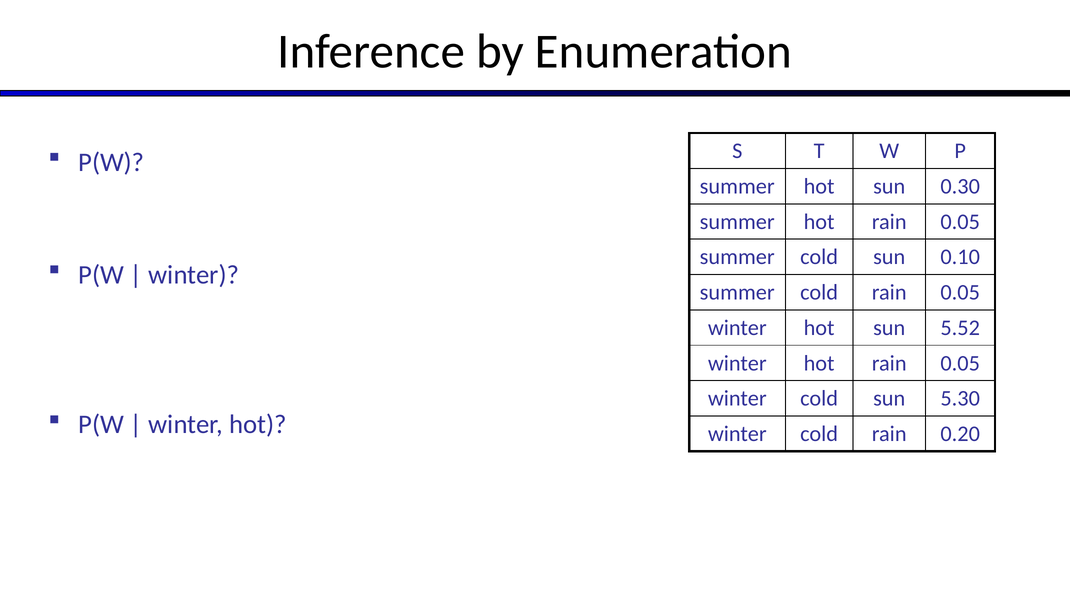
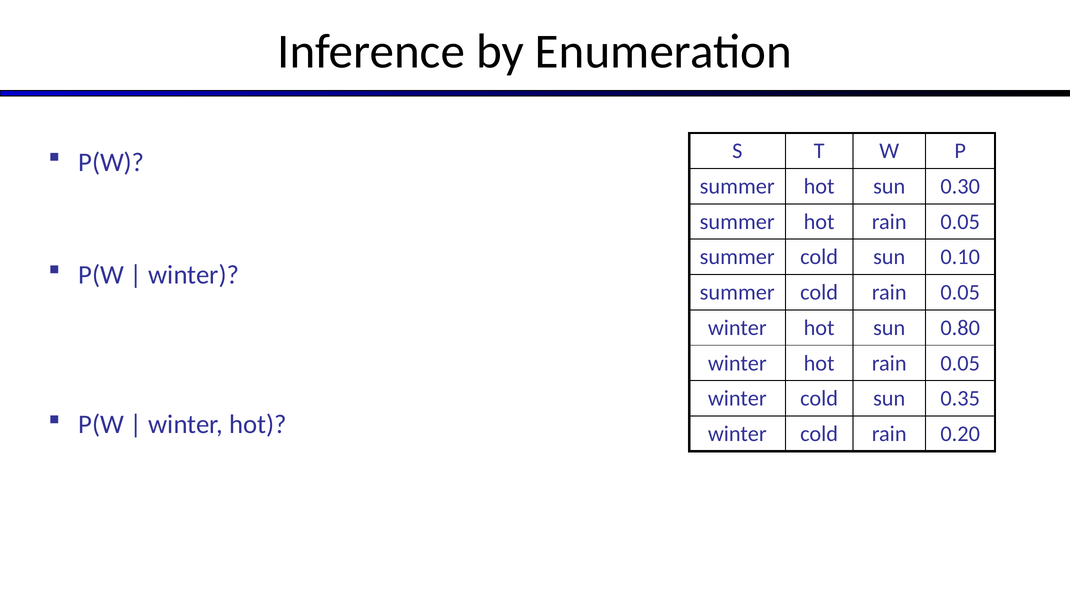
5.52: 5.52 -> 0.80
5.30: 5.30 -> 0.35
